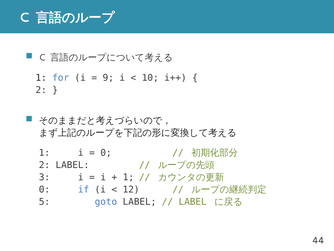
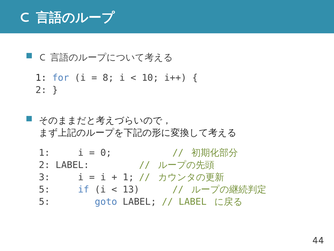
9: 9 -> 8
0 at (44, 189): 0 -> 5
12: 12 -> 13
